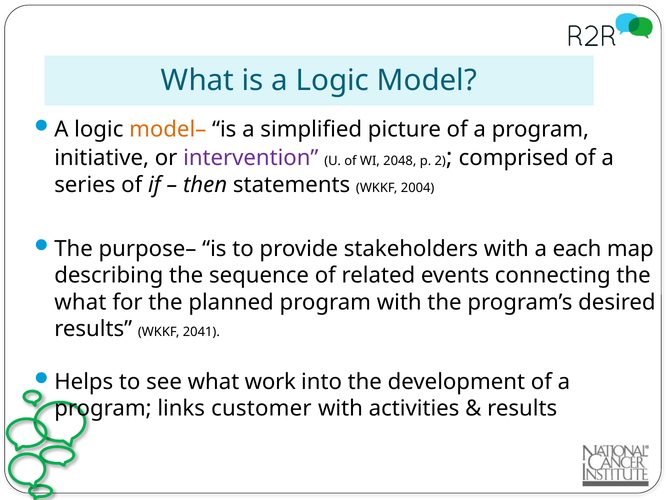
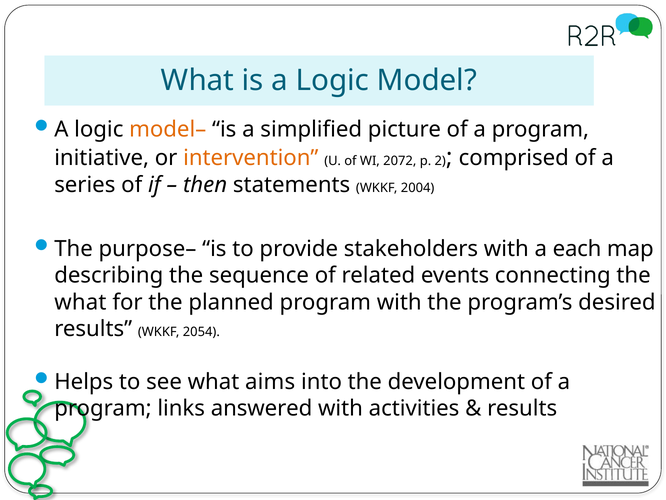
intervention colour: purple -> orange
2048: 2048 -> 2072
2041: 2041 -> 2054
work: work -> aims
customer: customer -> answered
